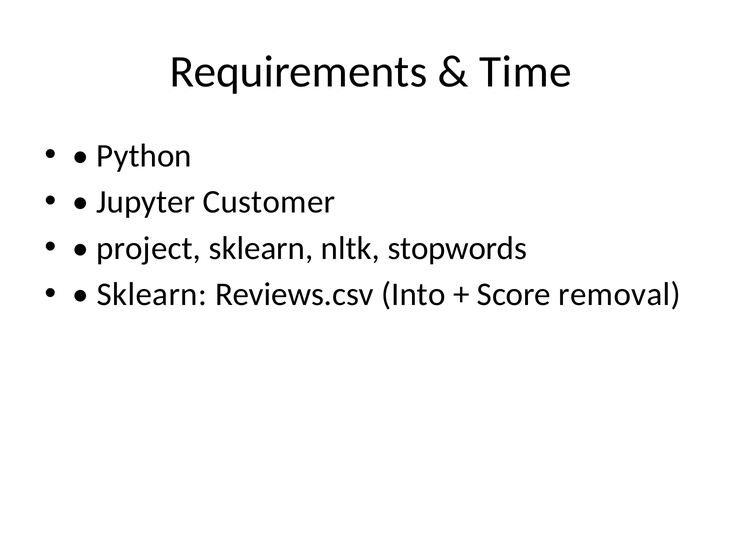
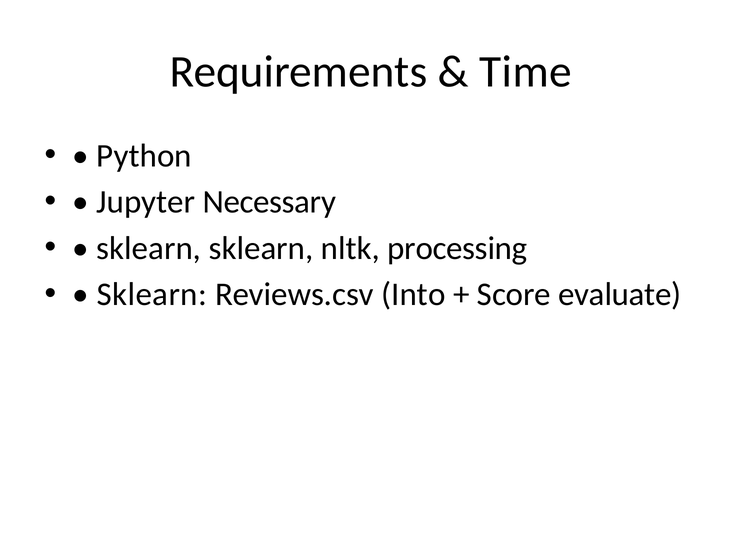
Customer: Customer -> Necessary
project at (149, 248): project -> sklearn
stopwords: stopwords -> processing
removal: removal -> evaluate
